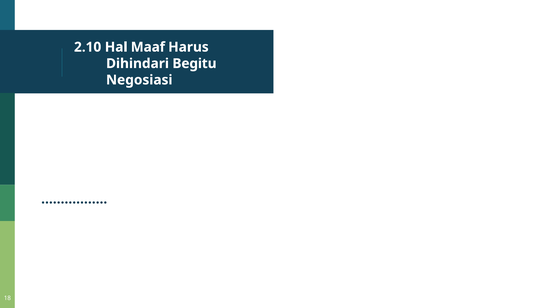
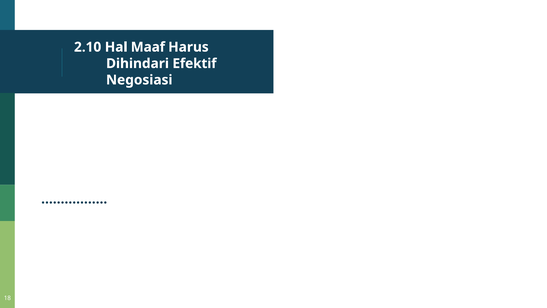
Begitu: Begitu -> Efektif
